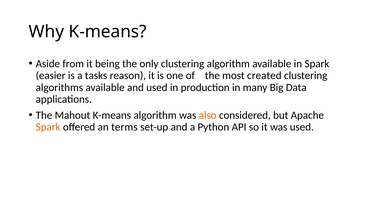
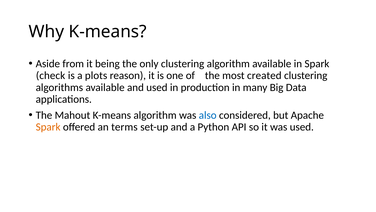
easier: easier -> check
tasks: tasks -> plots
also colour: orange -> blue
